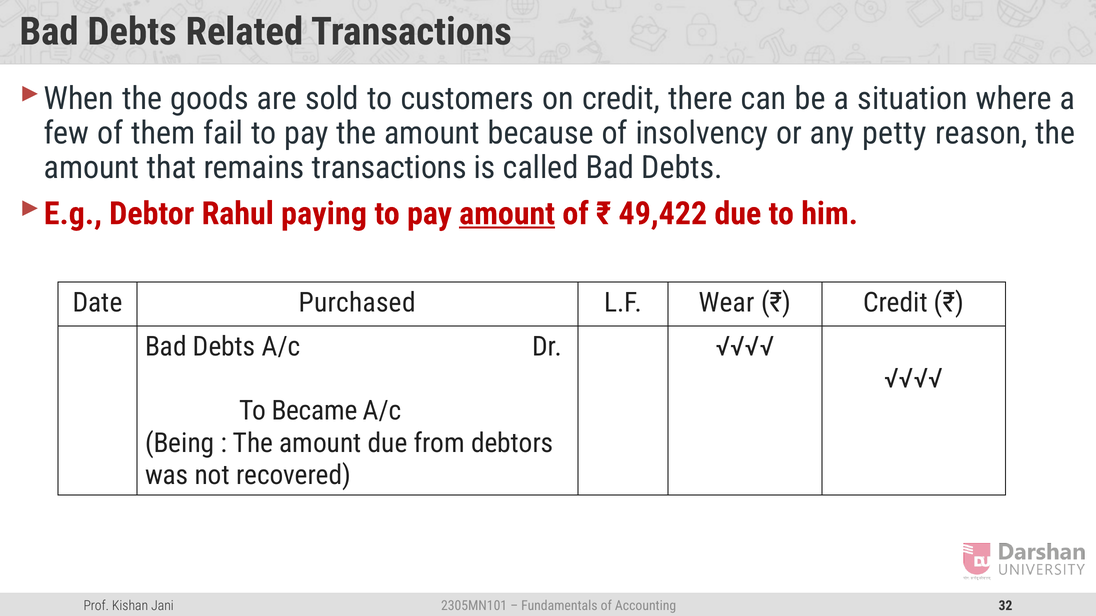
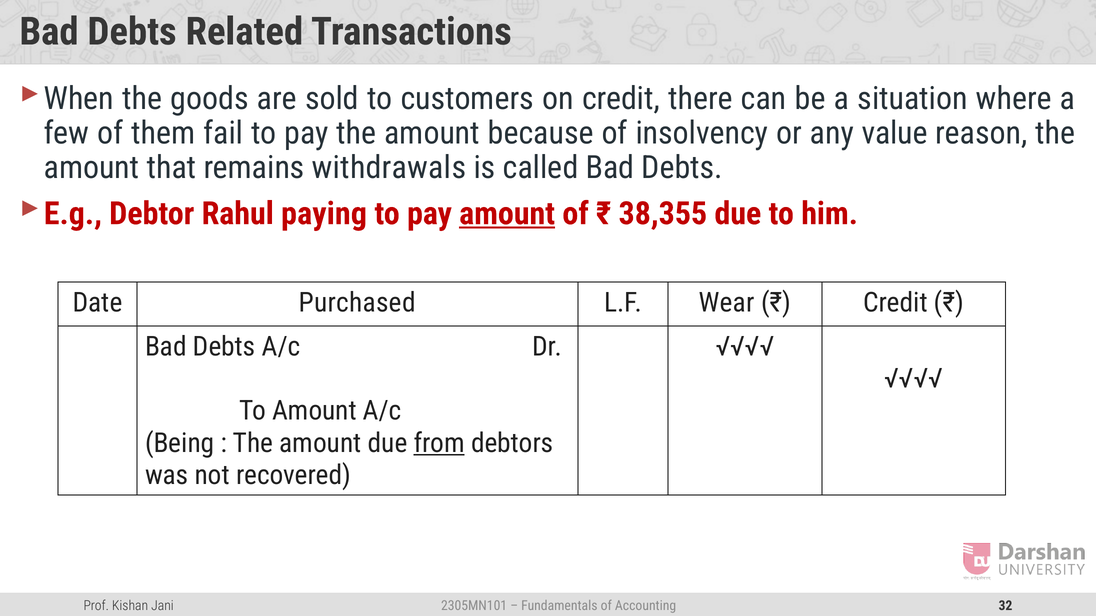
petty: petty -> value
remains transactions: transactions -> withdrawals
49,422: 49,422 -> 38,355
To Became: Became -> Amount
from underline: none -> present
